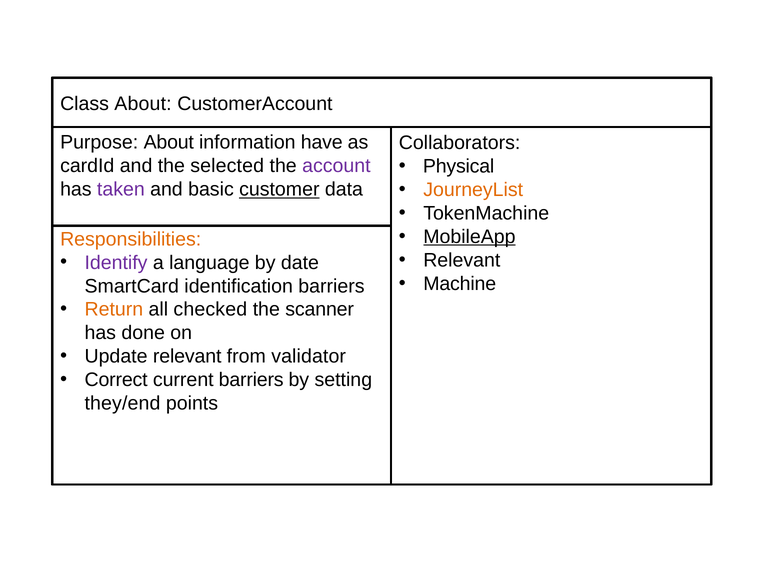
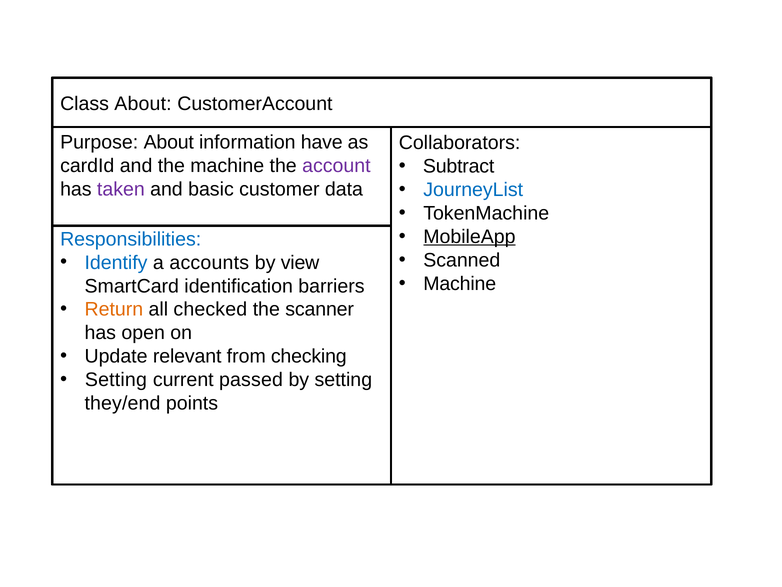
Physical: Physical -> Subtract
the selected: selected -> machine
JourneyList colour: orange -> blue
customer underline: present -> none
Responsibilities colour: orange -> blue
Relevant at (462, 260): Relevant -> Scanned
Identify colour: purple -> blue
language: language -> accounts
date: date -> view
done: done -> open
validator: validator -> checking
Correct at (116, 380): Correct -> Setting
current barriers: barriers -> passed
